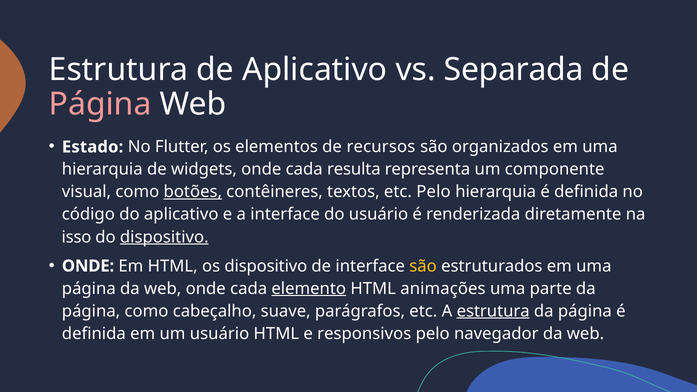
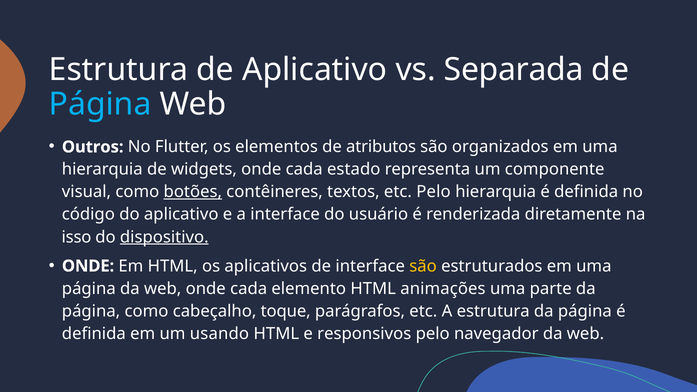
Página at (100, 104) colour: pink -> light blue
Estado: Estado -> Outros
recursos: recursos -> atributos
resulta: resulta -> estado
os dispositivo: dispositivo -> aplicativos
elemento underline: present -> none
suave: suave -> toque
estrutura at (493, 311) underline: present -> none
um usuário: usuário -> usando
